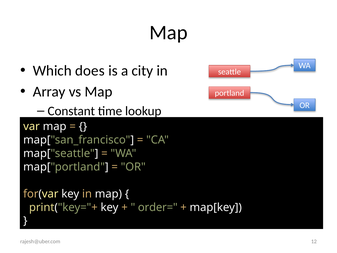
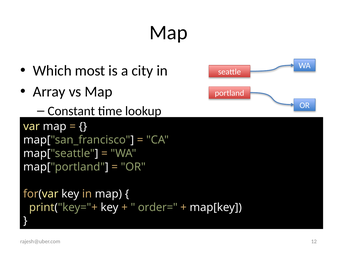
does: does -> most
